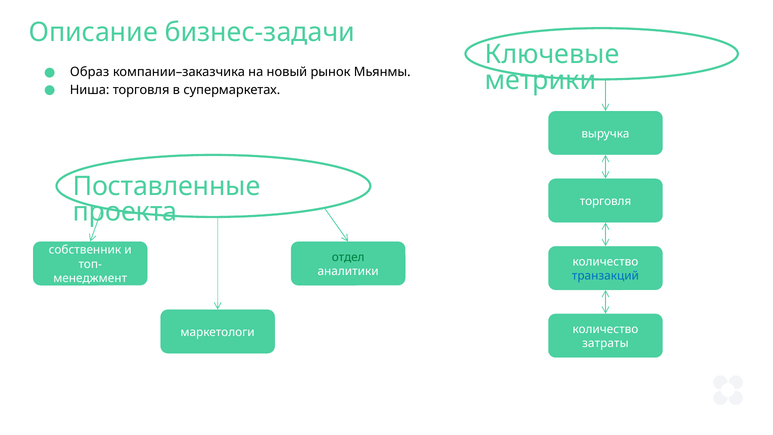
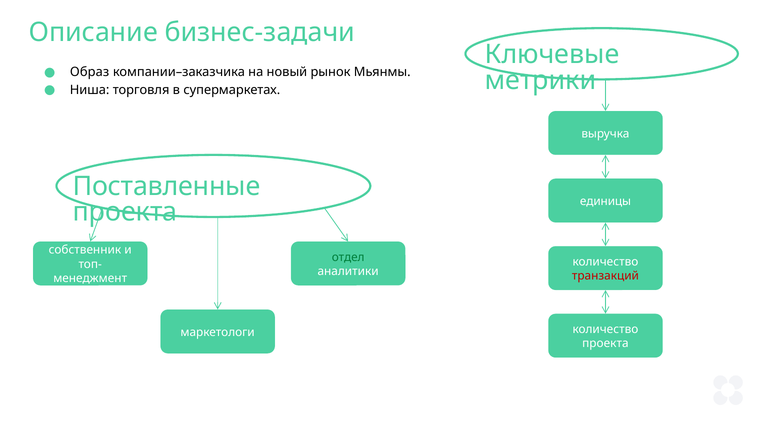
торговля at (606, 201): торговля -> единицы
транзакций colour: blue -> red
затраты at (605, 343): затраты -> проекта
